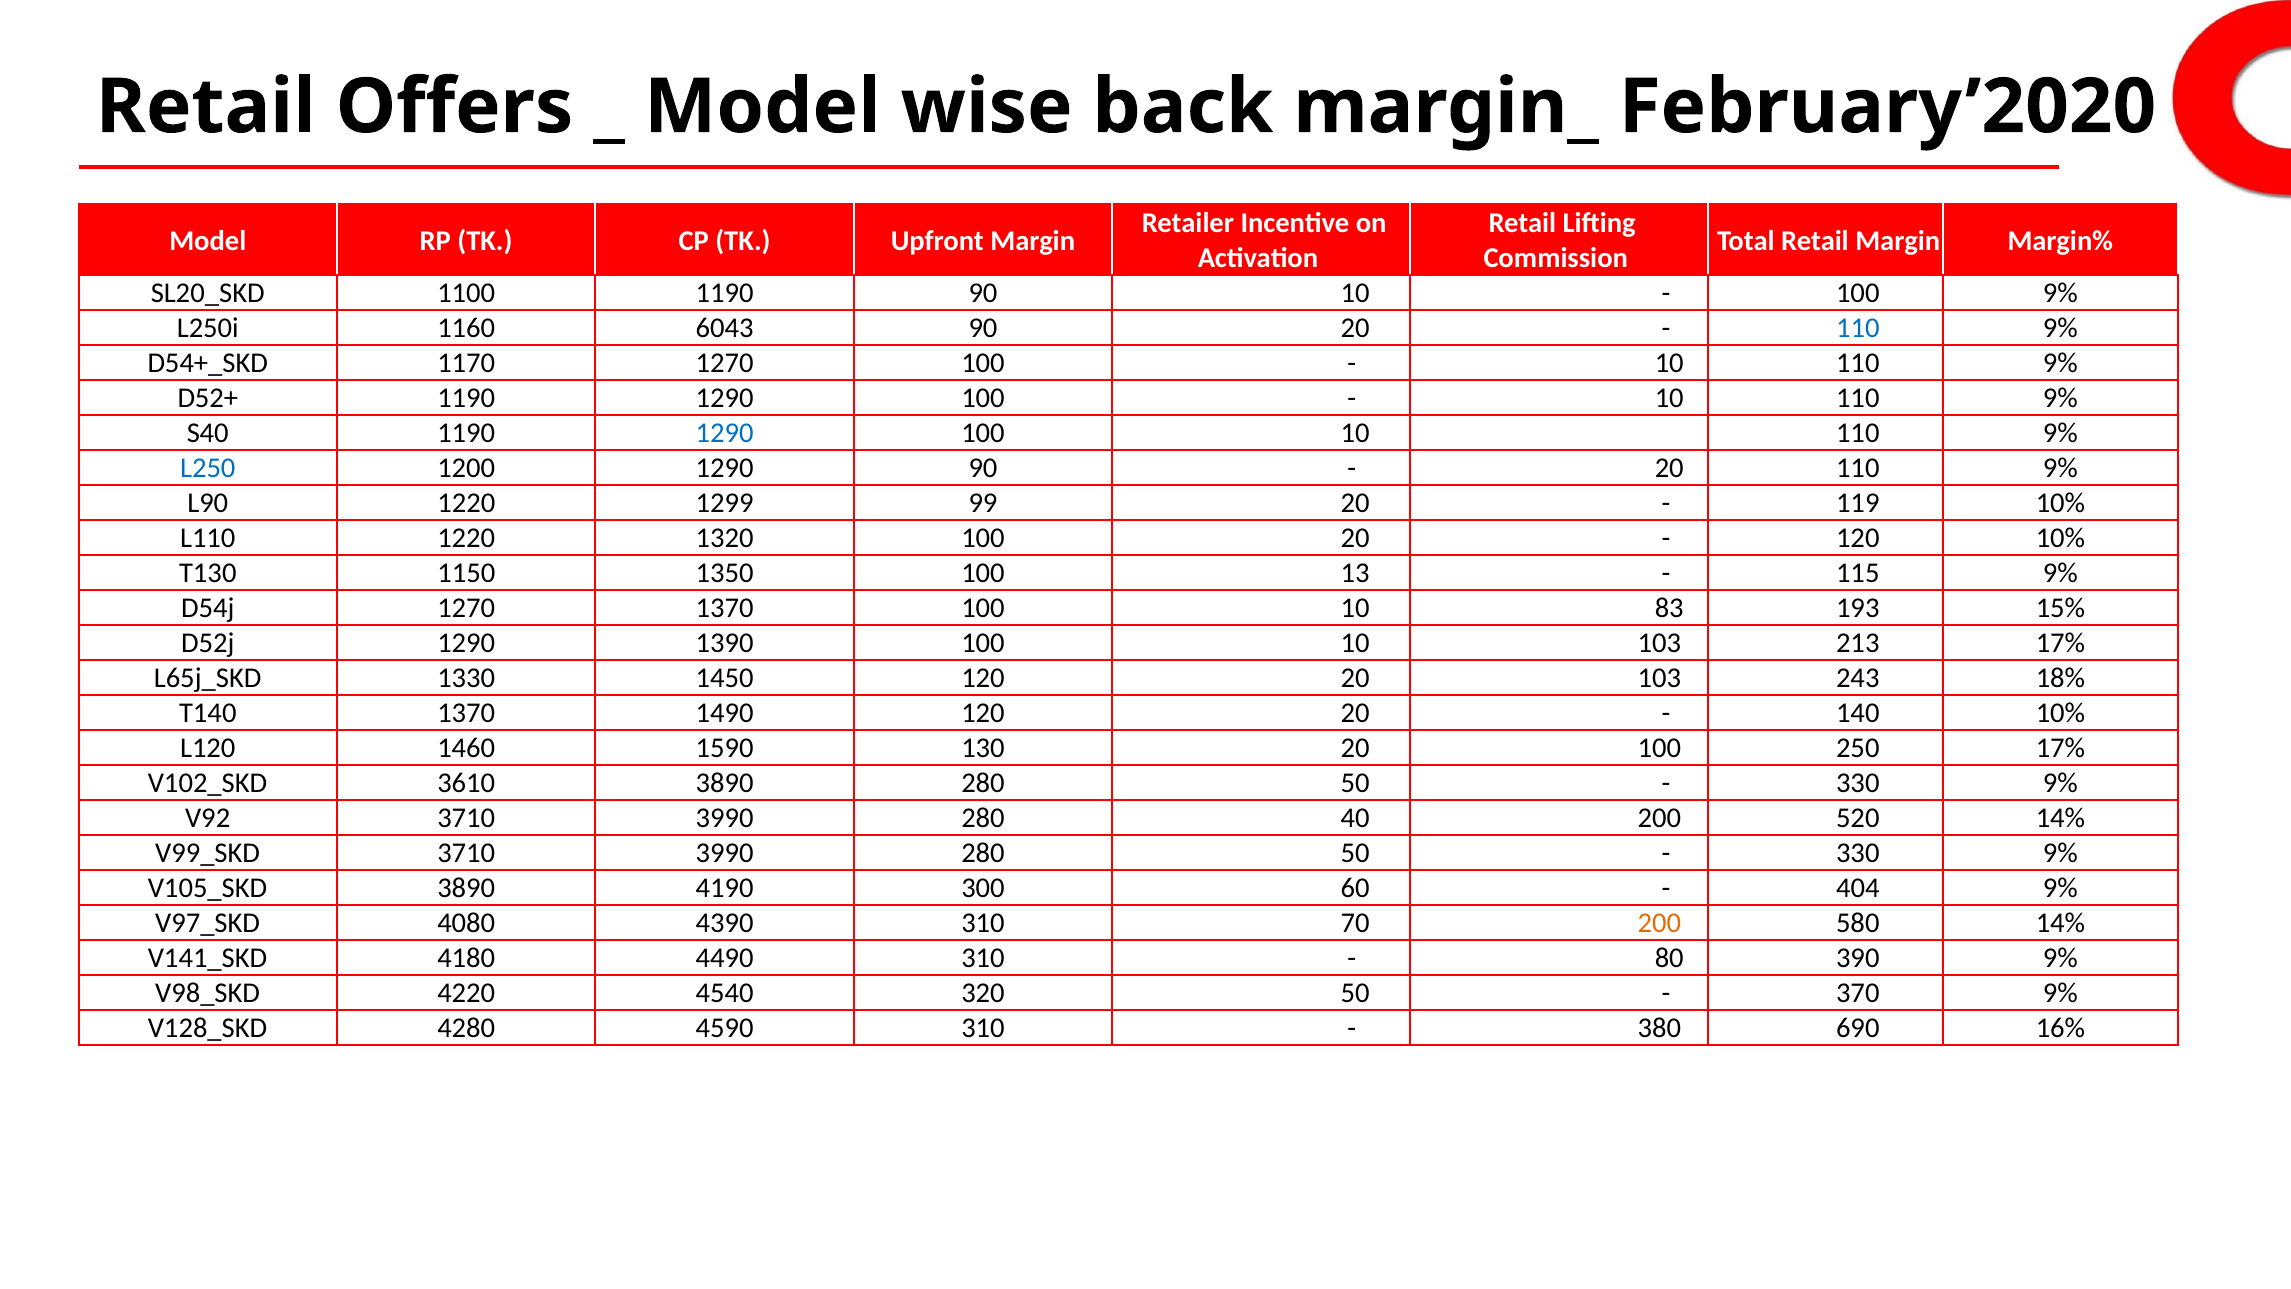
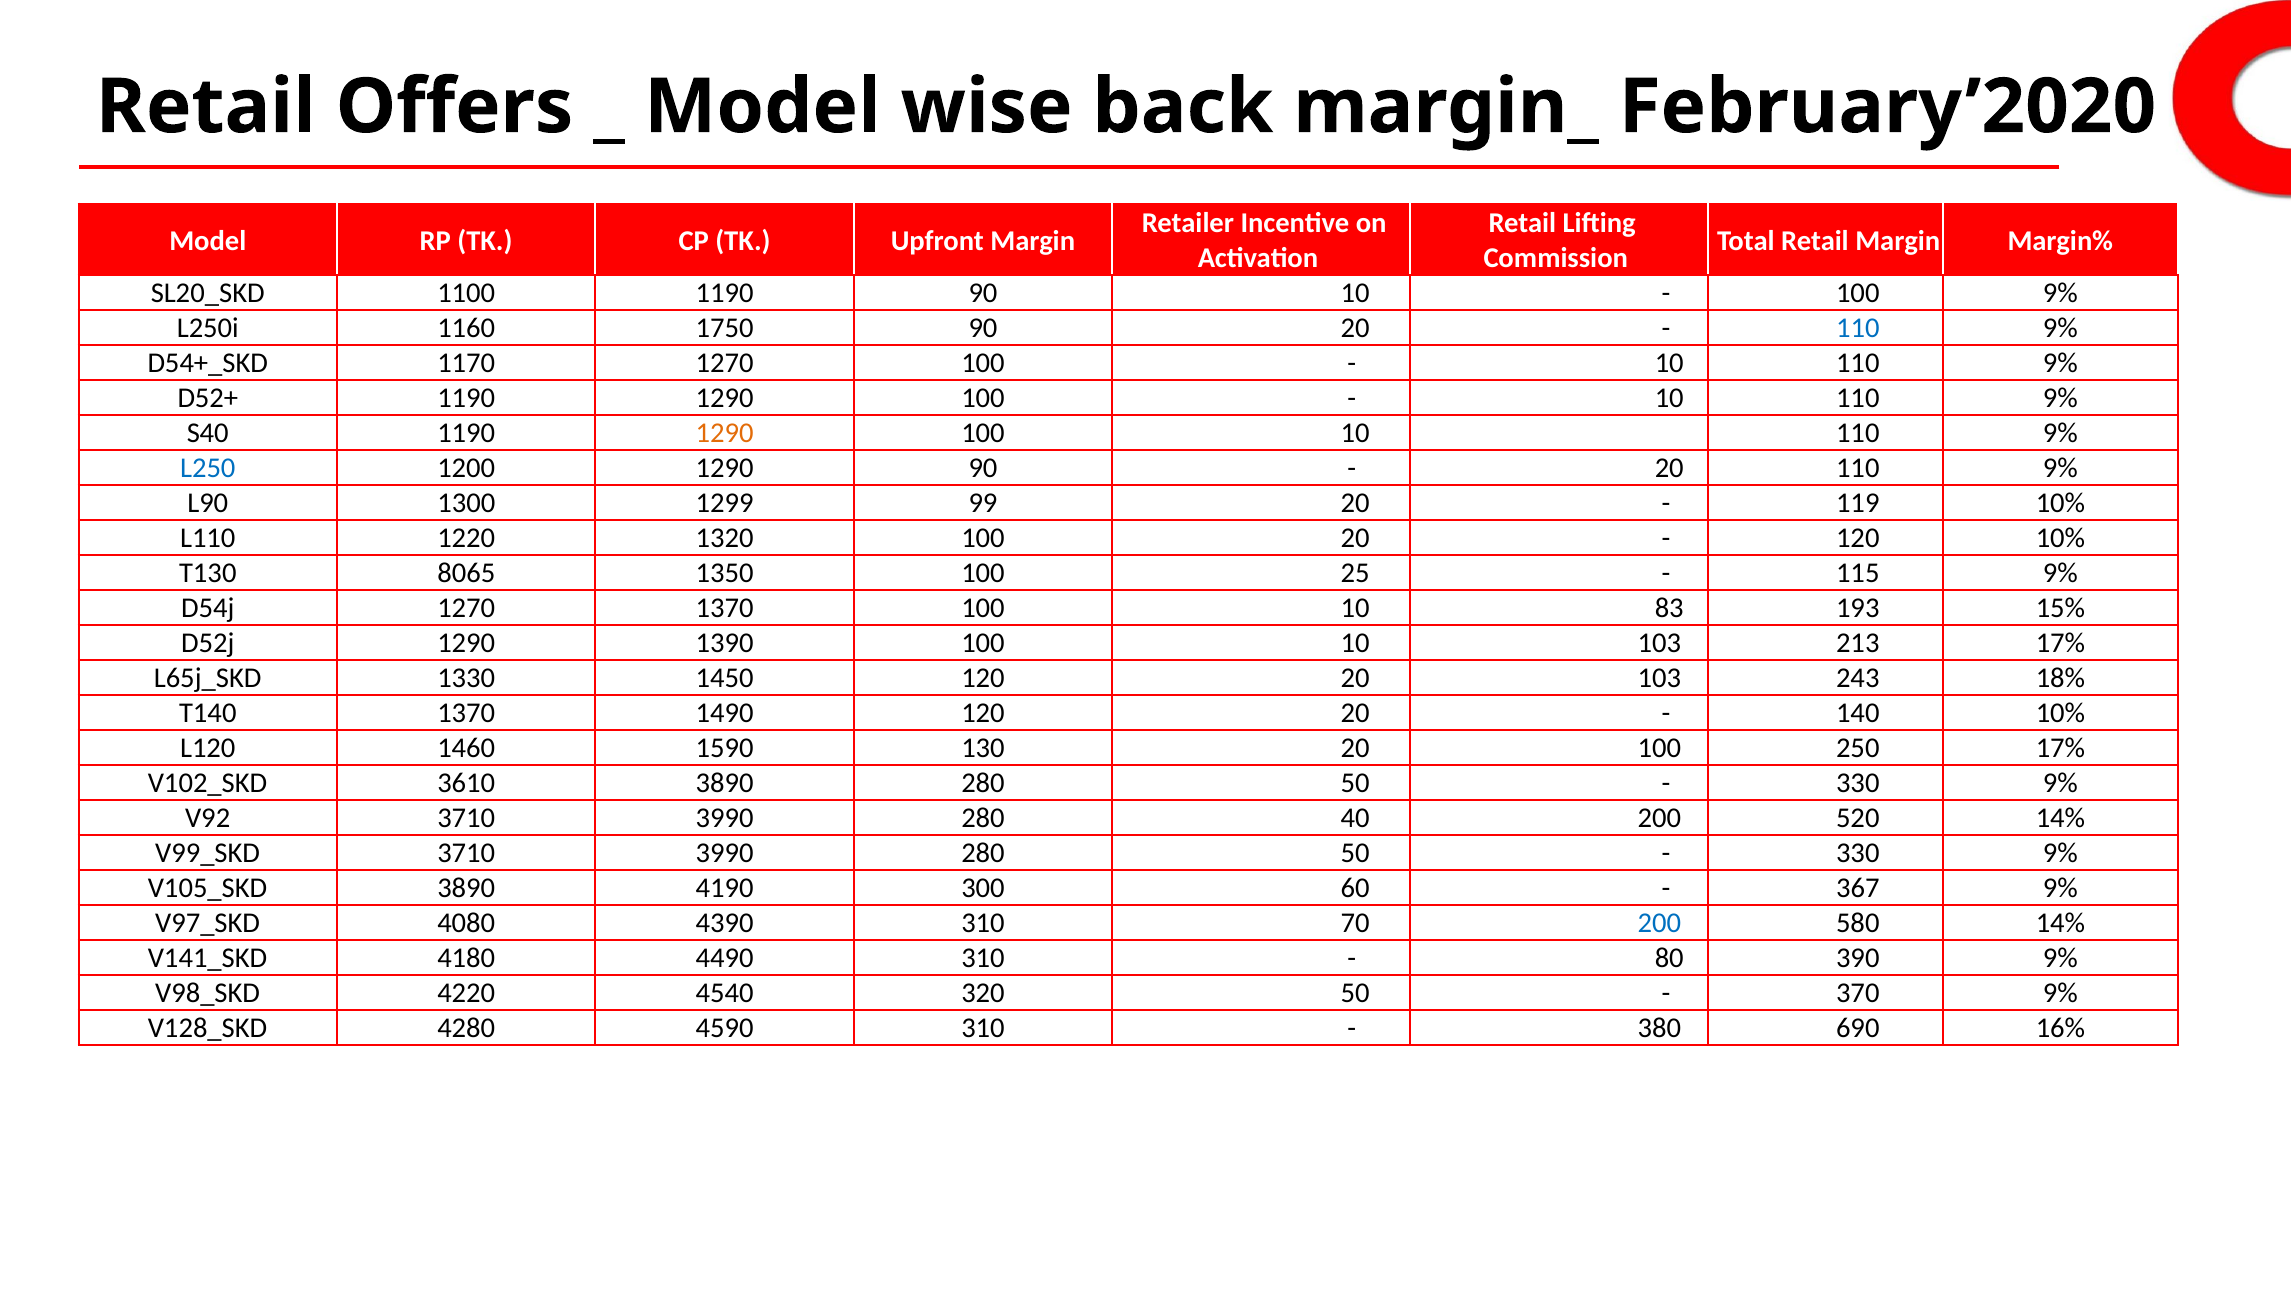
6043: 6043 -> 1750
1290 at (725, 433) colour: blue -> orange
L90 1220: 1220 -> 1300
1150: 1150 -> 8065
13: 13 -> 25
404: 404 -> 367
200 at (1659, 923) colour: orange -> blue
